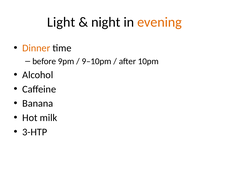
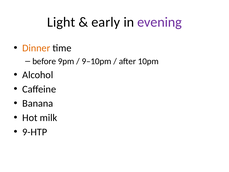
night: night -> early
evening colour: orange -> purple
3-HTP: 3-HTP -> 9-HTP
